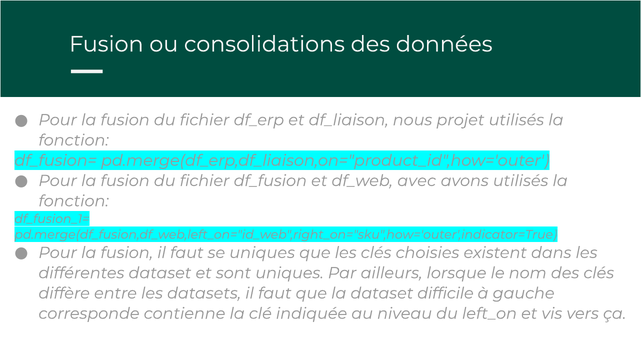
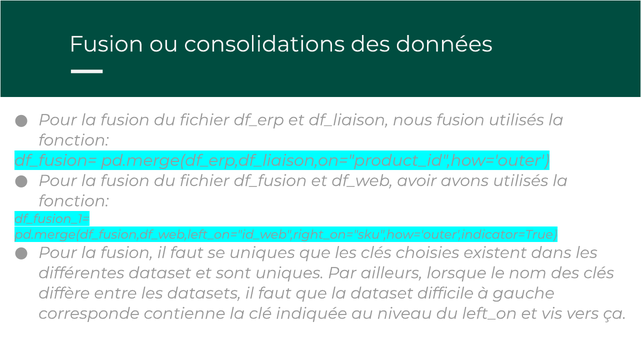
nous projet: projet -> fusion
avec: avec -> avoir
